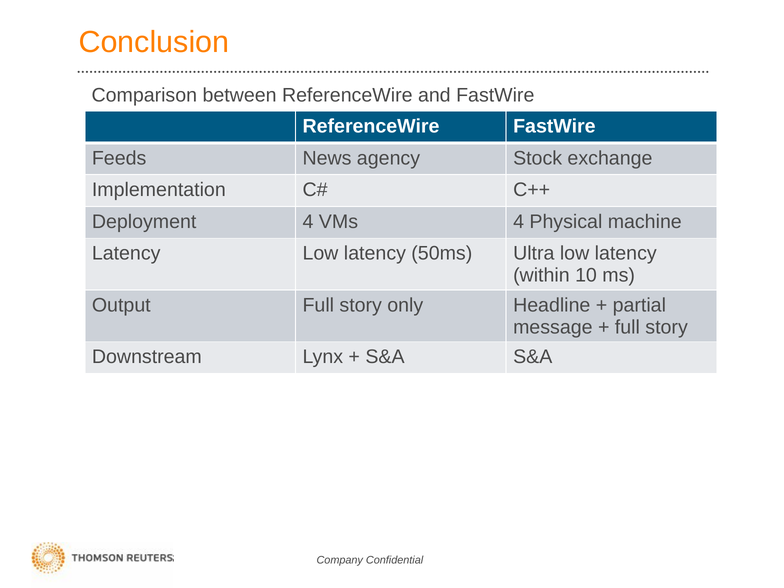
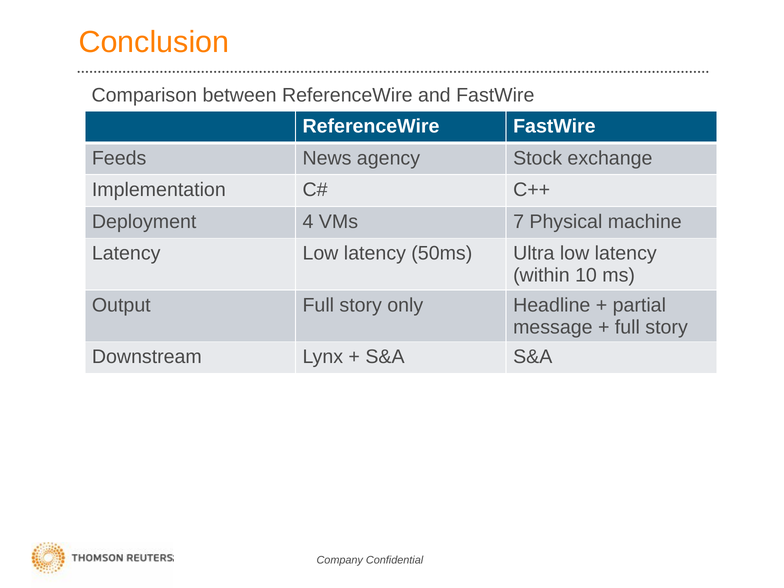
VMs 4: 4 -> 7
